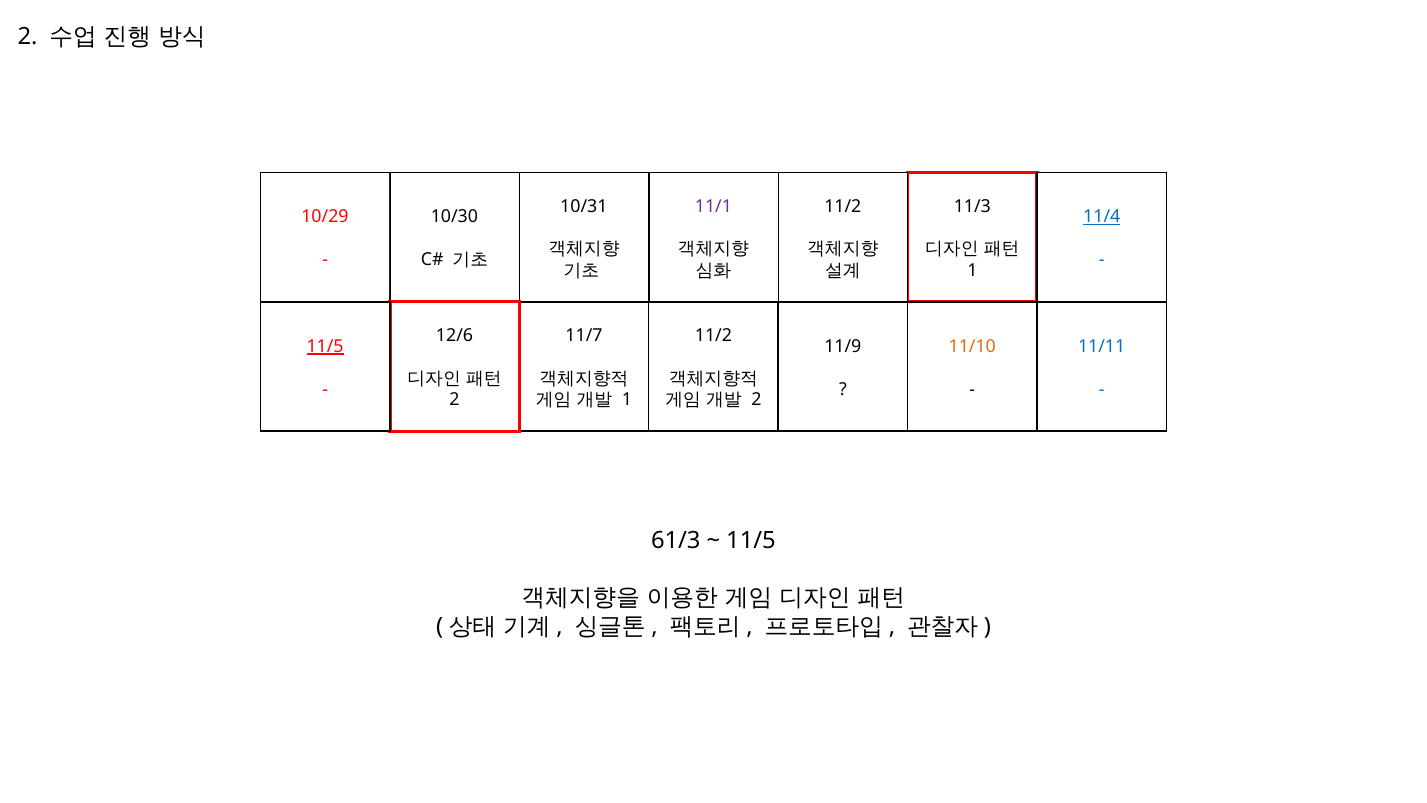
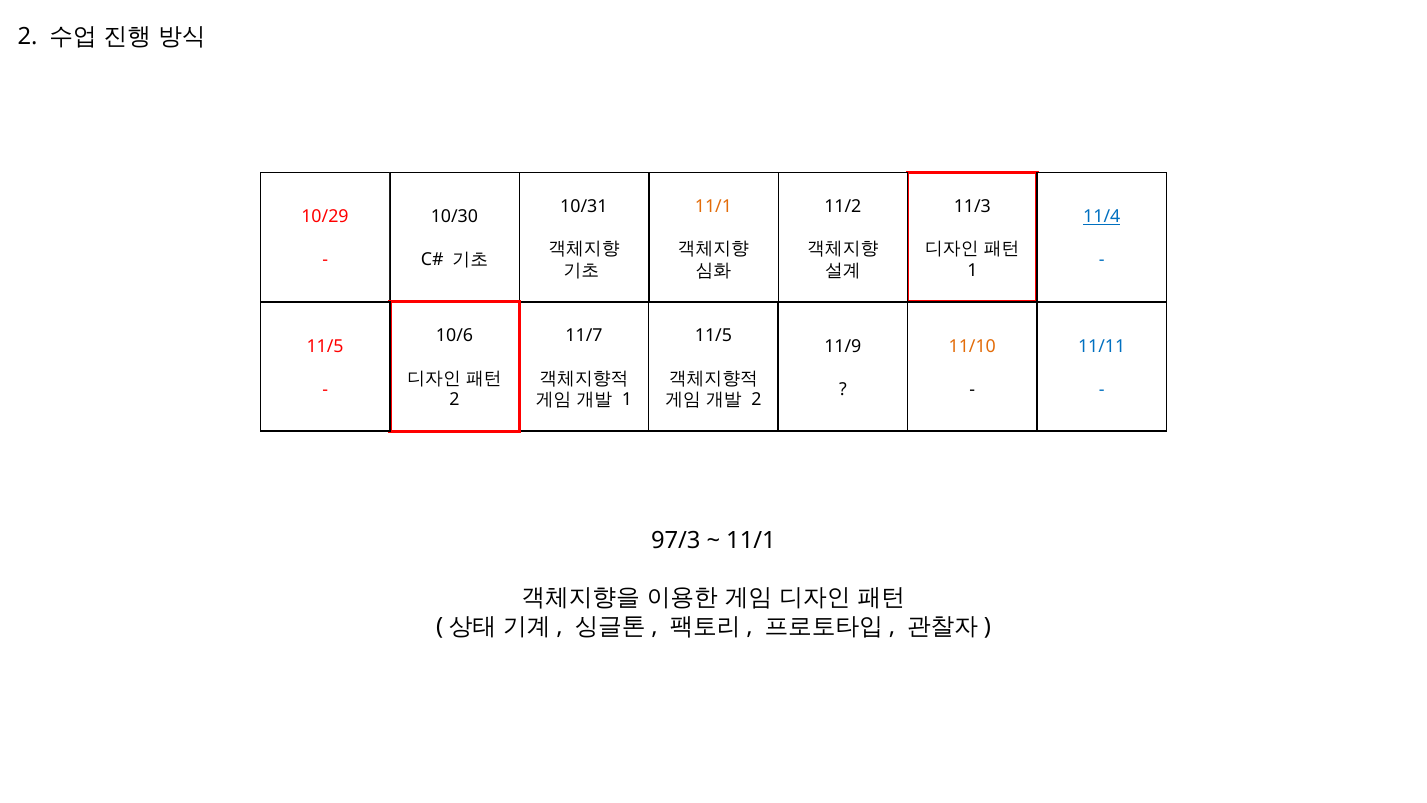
11/1 at (713, 206) colour: purple -> orange
12/6: 12/6 -> 10/6
11/2 at (713, 335): 11/2 -> 11/5
11/5 at (325, 346) underline: present -> none
61/3: 61/3 -> 97/3
11/5 at (751, 540): 11/5 -> 11/1
